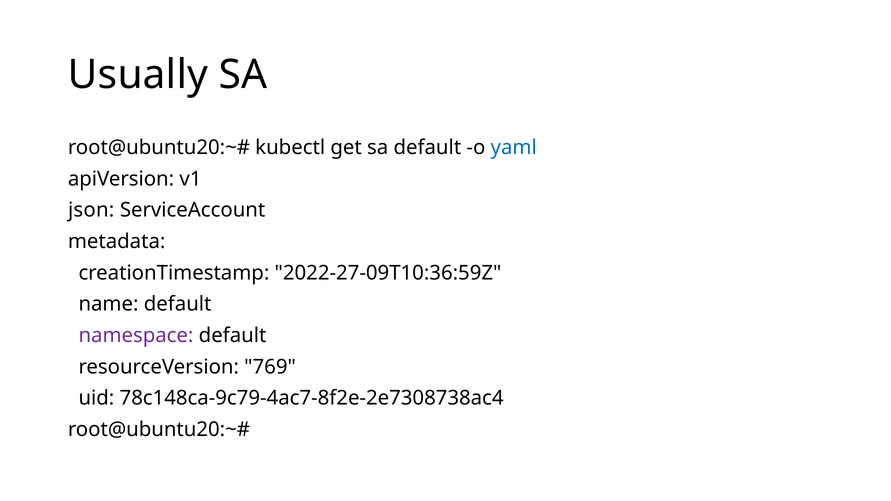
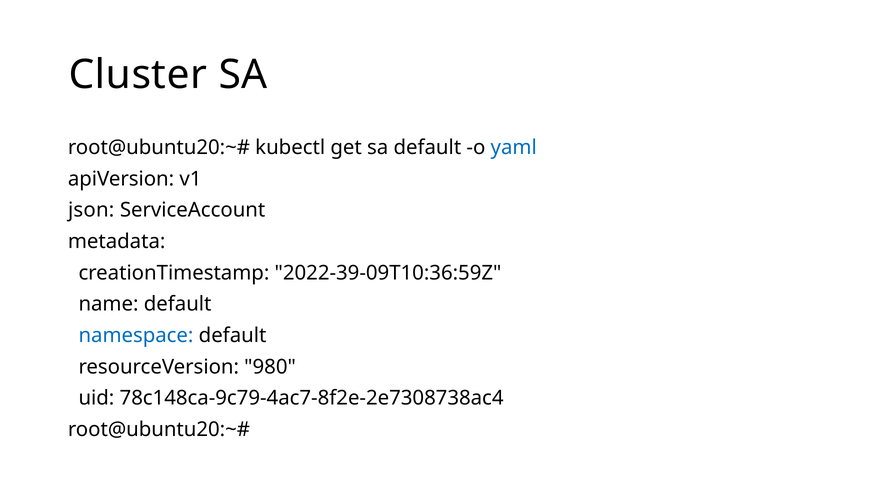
Usually: Usually -> Cluster
2022-27-09T10:36:59Z: 2022-27-09T10:36:59Z -> 2022-39-09T10:36:59Z
namespace colour: purple -> blue
769: 769 -> 980
